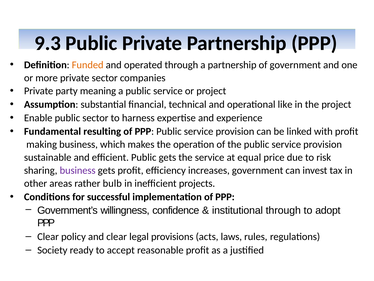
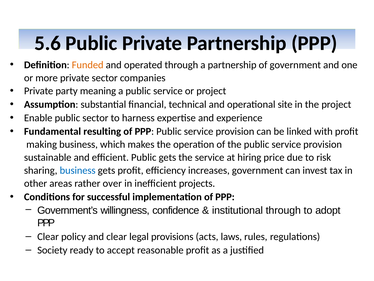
9.3: 9.3 -> 5.6
like: like -> site
equal: equal -> hiring
business at (78, 170) colour: purple -> blue
bulb: bulb -> over
